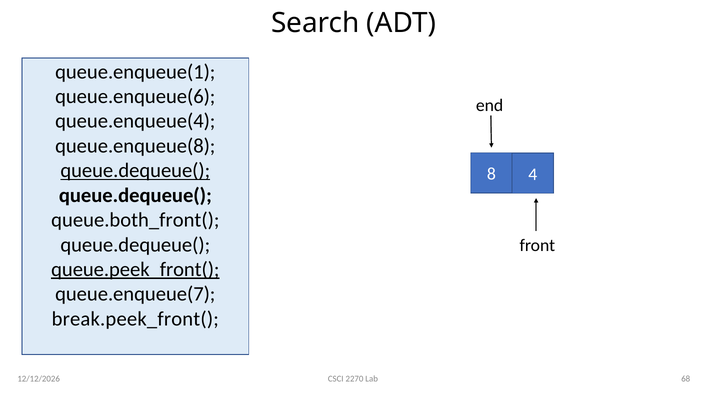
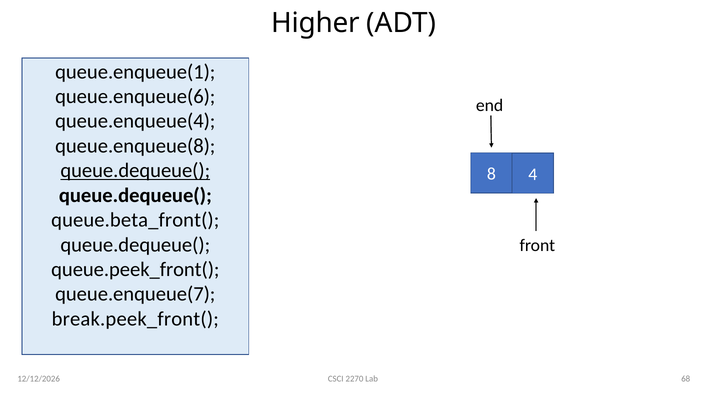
Search: Search -> Higher
queue.both_front(: queue.both_front( -> queue.beta_front(
queue.peek_front( underline: present -> none
